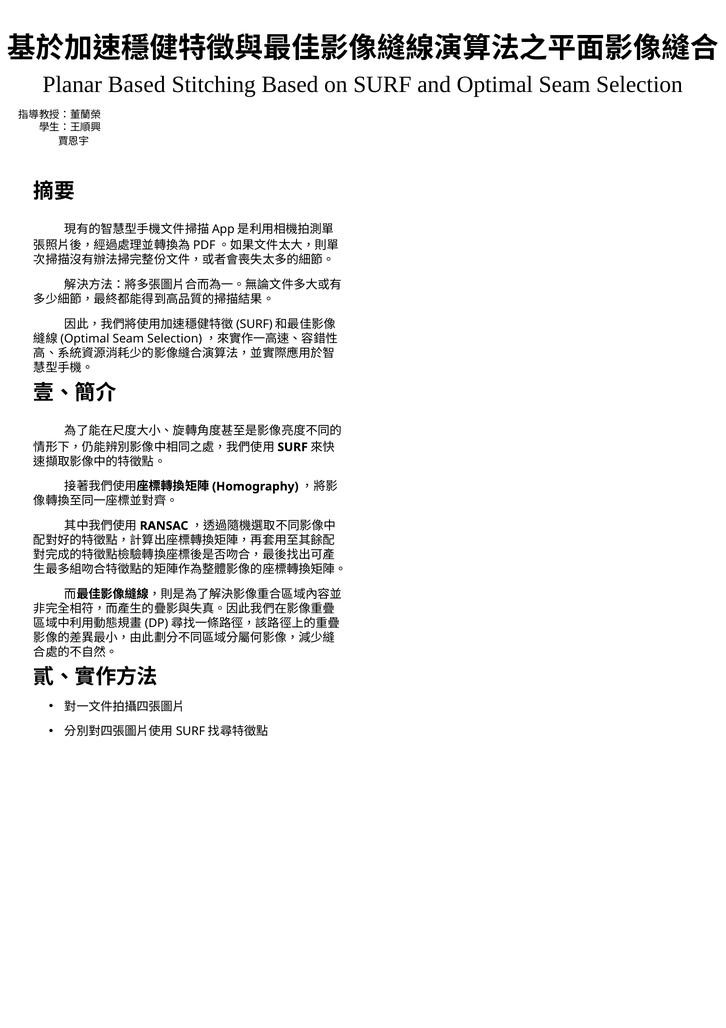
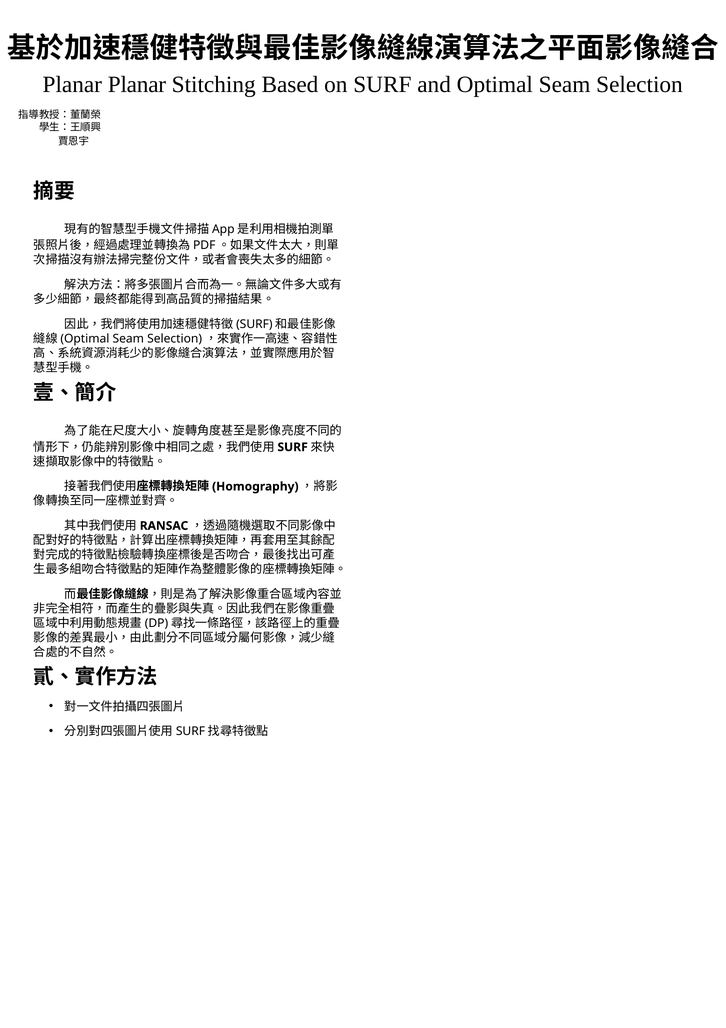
Planar Based: Based -> Planar
